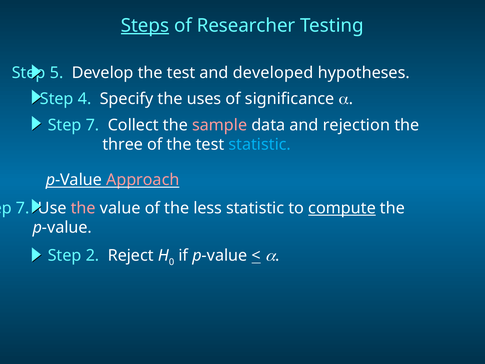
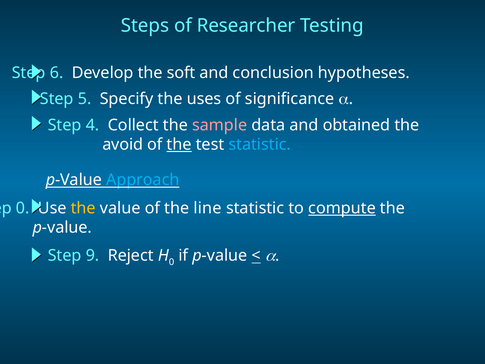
Steps underline: present -> none
5: 5 -> 6
Develop the test: test -> soft
developed: developed -> conclusion
4: 4 -> 5
7 at (92, 125): 7 -> 4
rejection: rejection -> obtained
three: three -> avoid
the at (179, 145) underline: none -> present
Approach colour: pink -> light blue
7 at (23, 208): 7 -> 0
the at (83, 208) colour: pink -> yellow
less: less -> line
2: 2 -> 9
